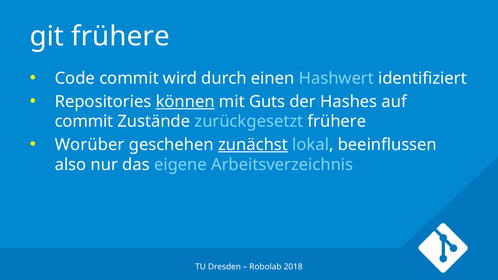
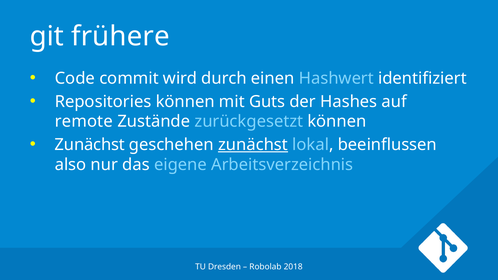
können at (185, 102) underline: present -> none
commit at (84, 122): commit -> remote
zurückgesetzt frühere: frühere -> können
Worüber at (90, 145): Worüber -> Zunächst
